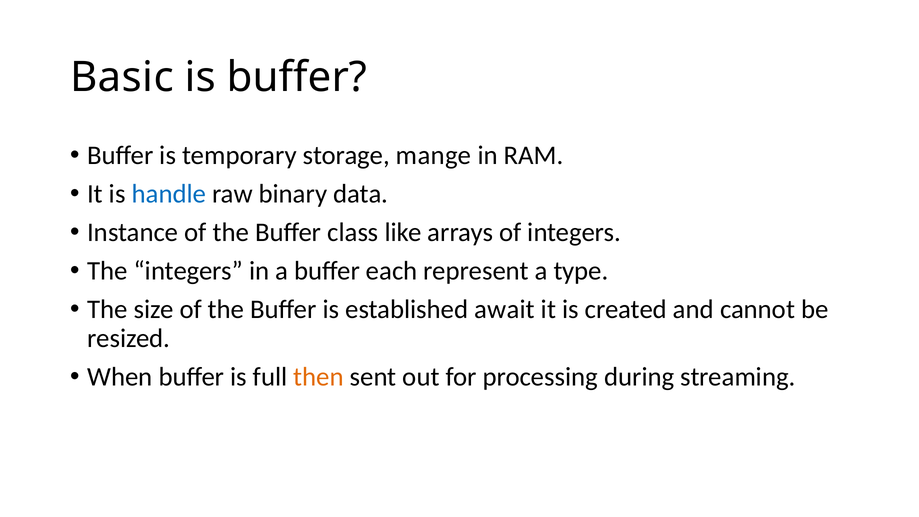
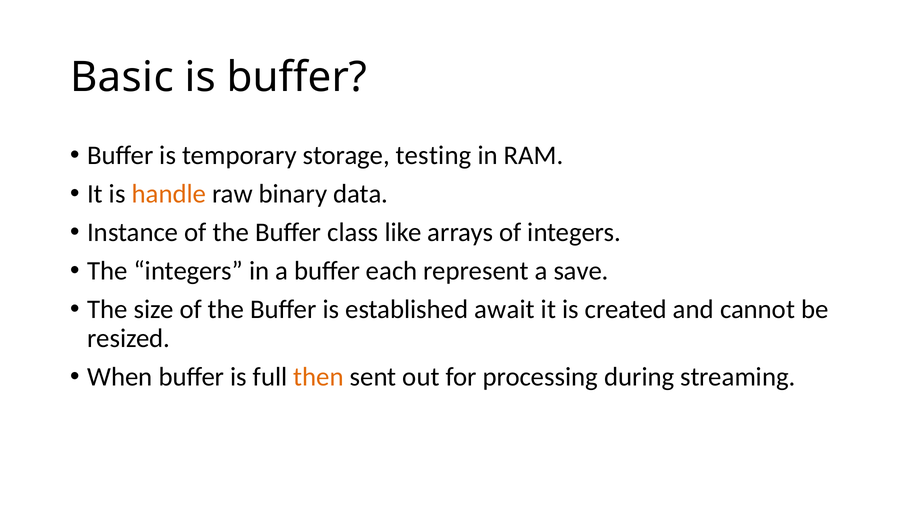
mange: mange -> testing
handle colour: blue -> orange
type: type -> save
